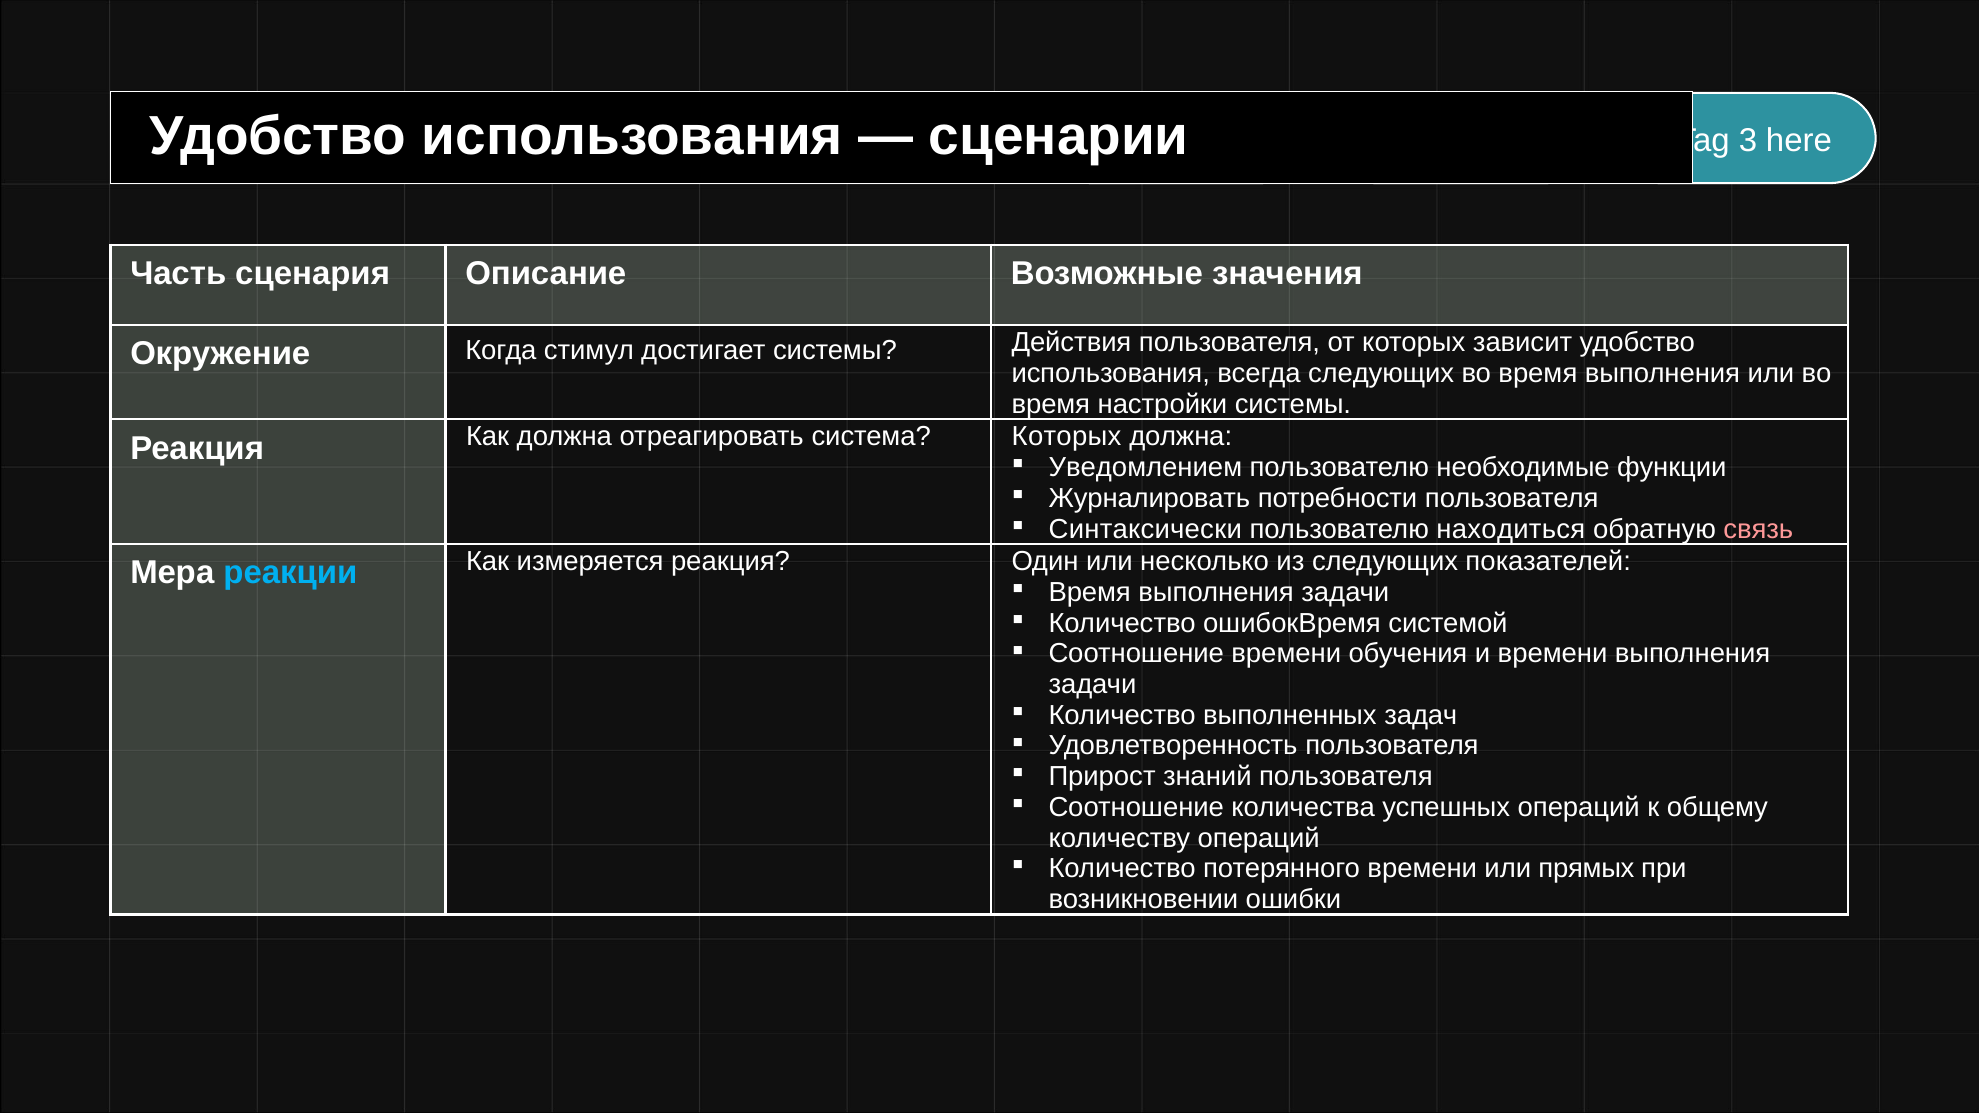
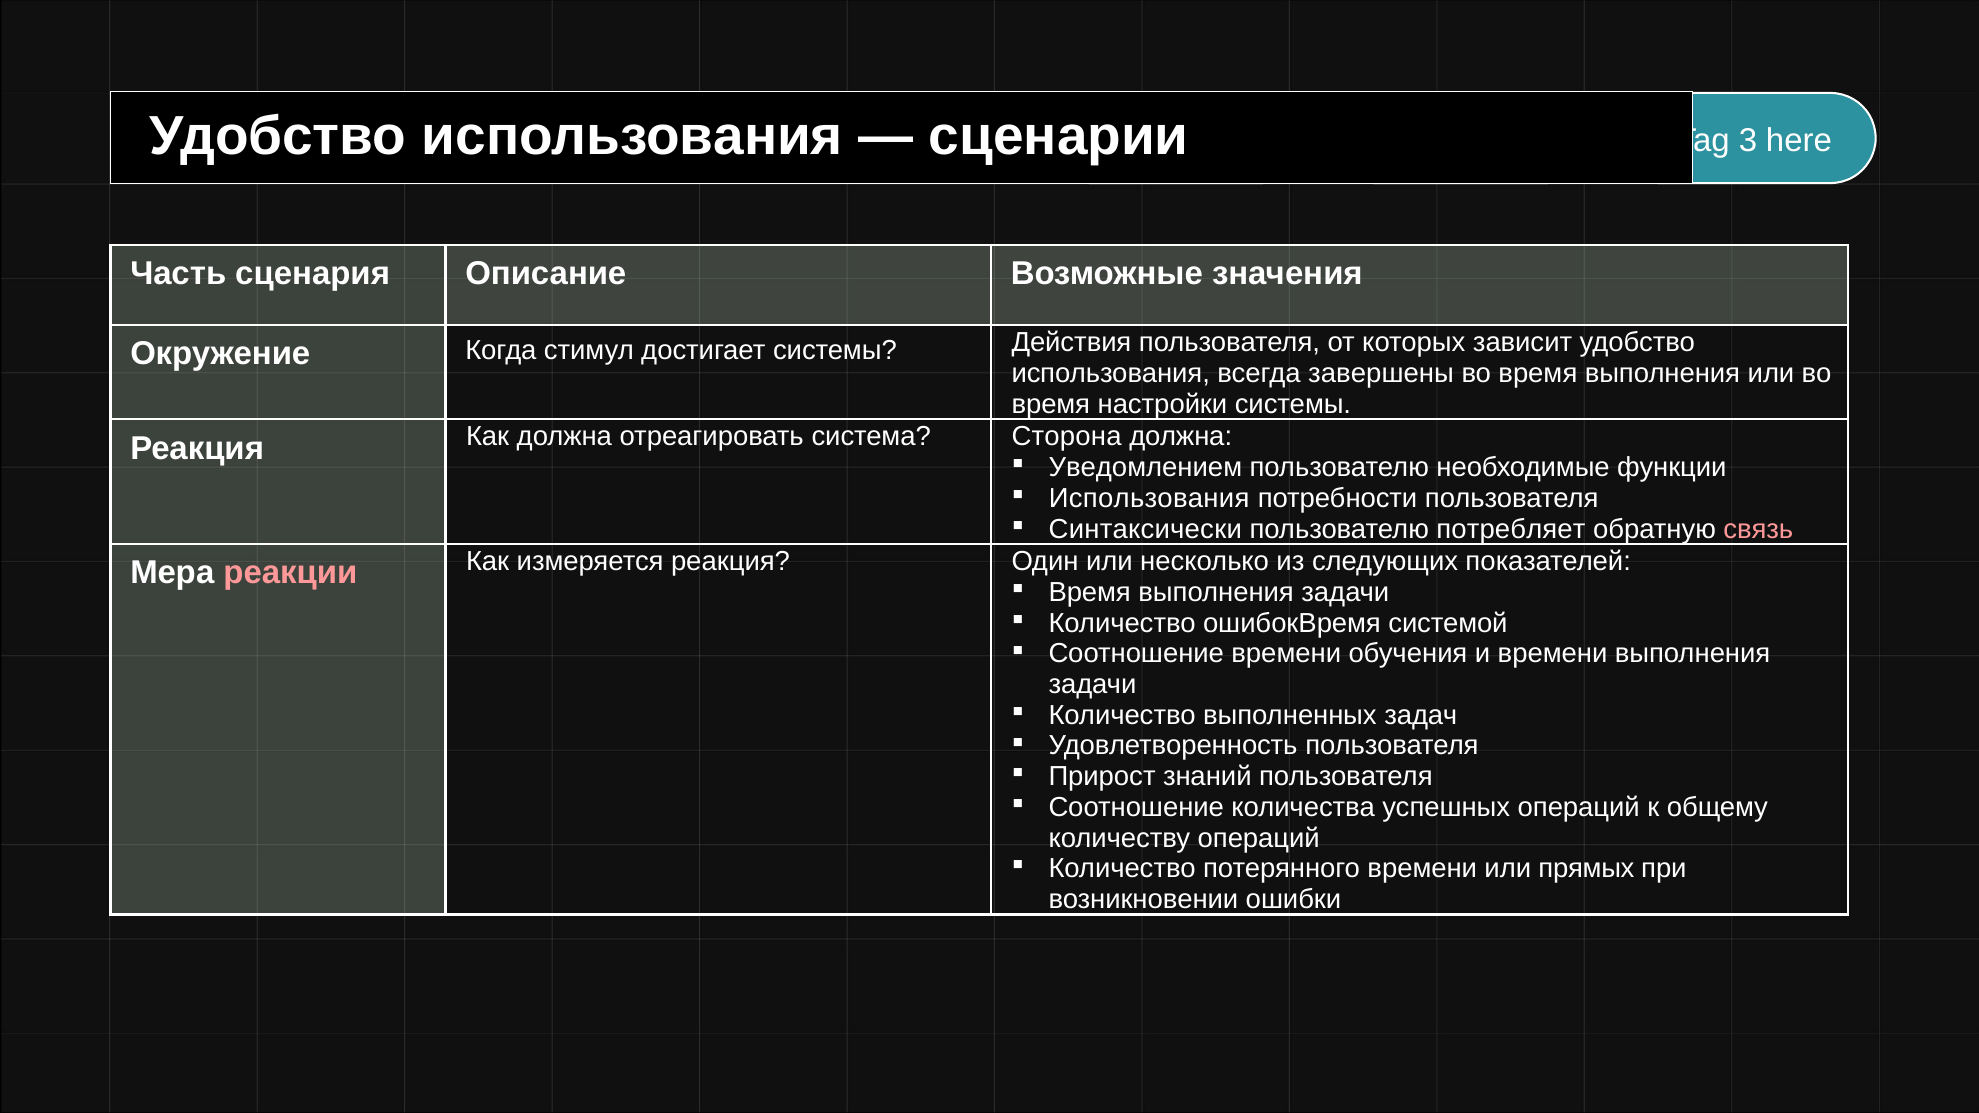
всегда следующих: следующих -> завершены
система Которых: Которых -> Сторона
Журналировать at (1149, 498): Журналировать -> Использования
находиться: находиться -> потребляет
реакции colour: light blue -> pink
